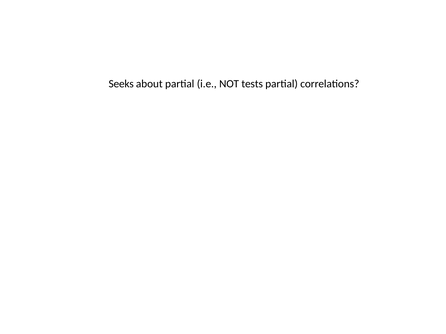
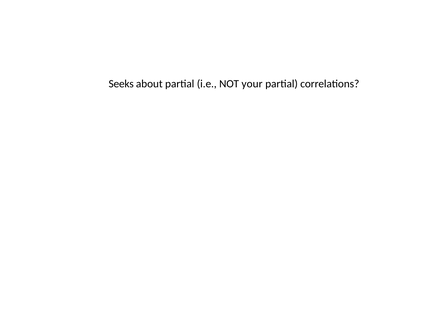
tests: tests -> your
